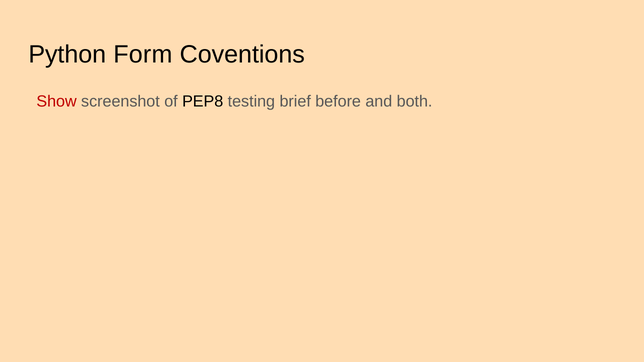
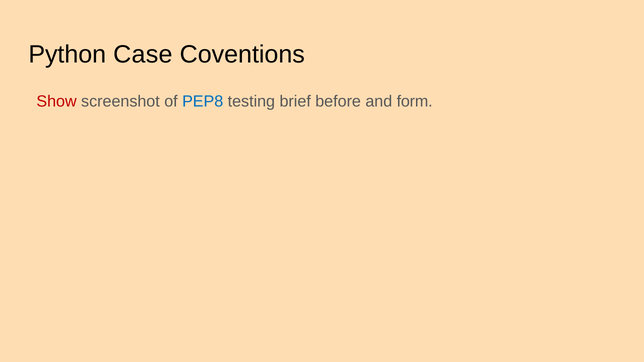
Form: Form -> Case
PEP8 colour: black -> blue
both: both -> form
